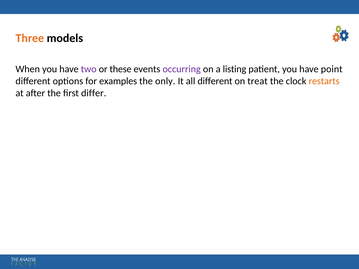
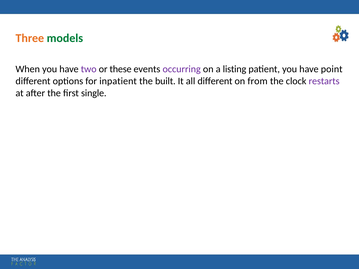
models colour: black -> green
examples: examples -> inpatient
only: only -> built
treat: treat -> from
restarts colour: orange -> purple
differ: differ -> single
